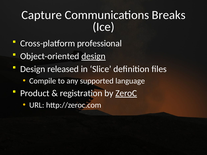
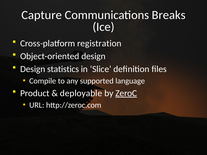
professional: professional -> registration
design at (94, 56) underline: present -> none
released: released -> statistics
registration: registration -> deployable
